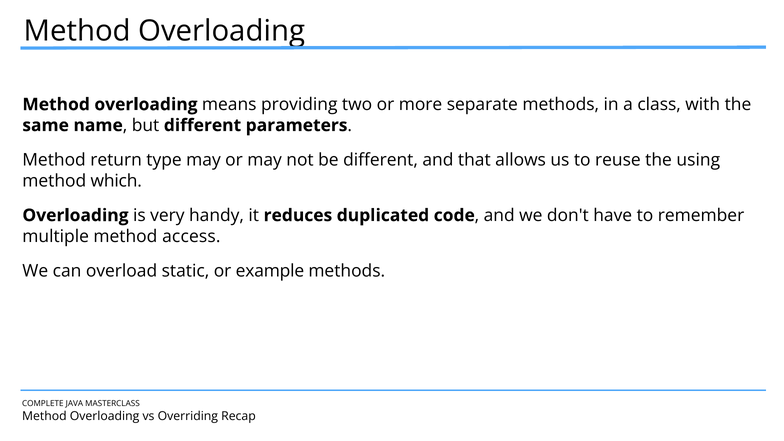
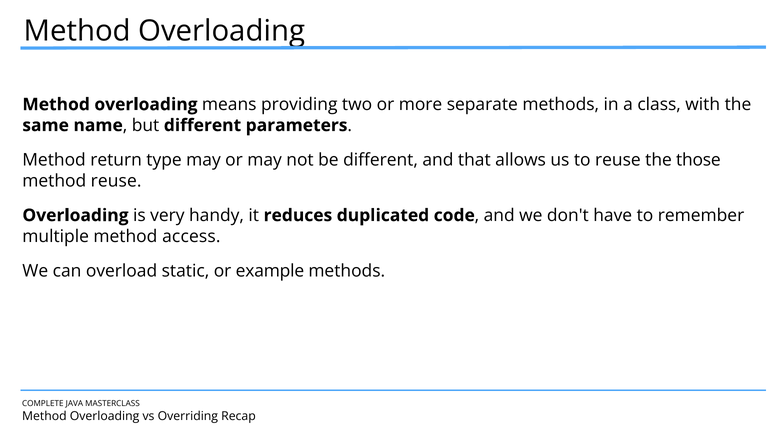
using: using -> those
method which: which -> reuse
